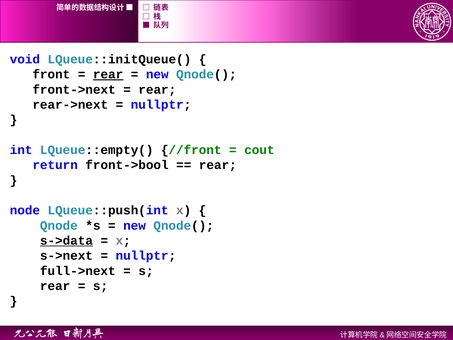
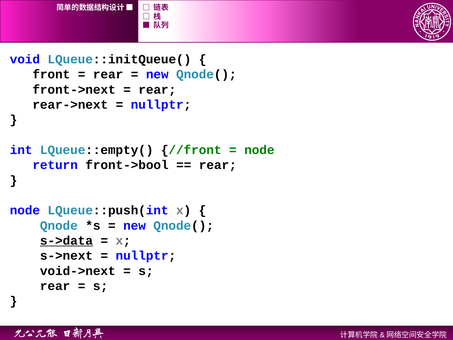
rear at (108, 74) underline: present -> none
cout at (259, 150): cout -> node
full->next: full->next -> void->next
